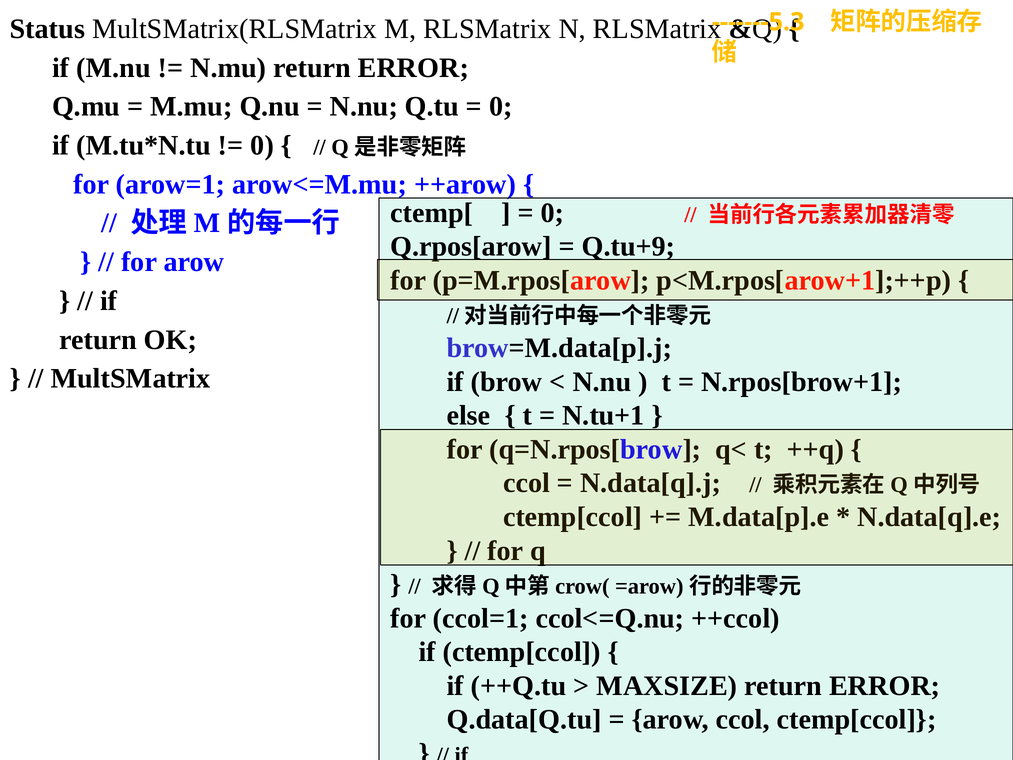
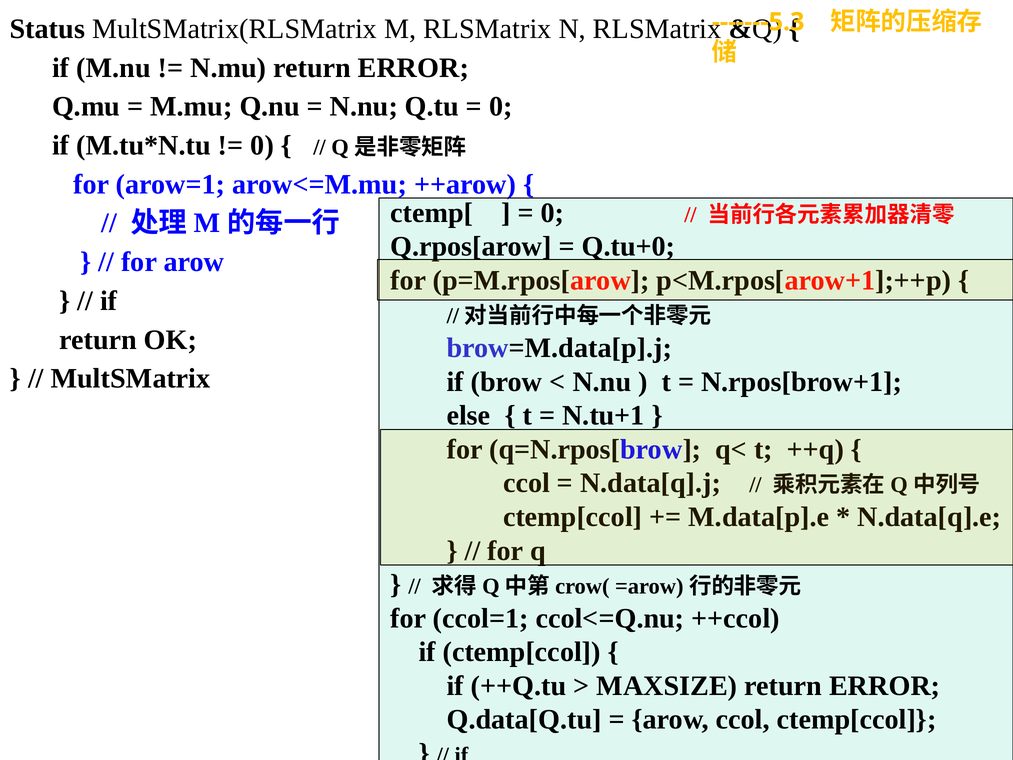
Q.tu+9: Q.tu+9 -> Q.tu+0
